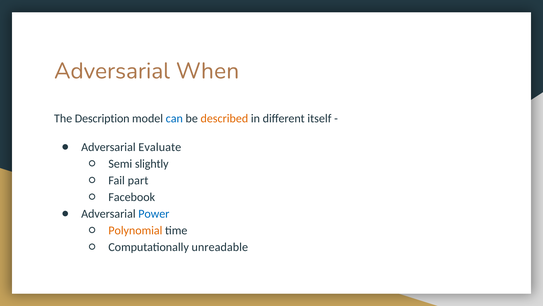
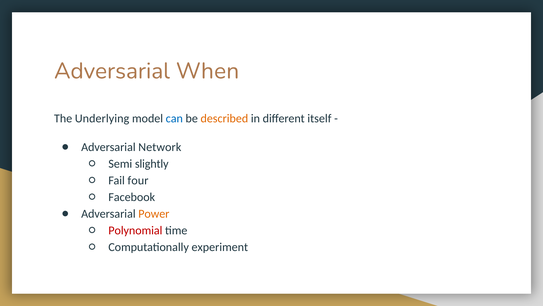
Description: Description -> Underlying
Evaluate: Evaluate -> Network
part: part -> four
Power colour: blue -> orange
Polynomial colour: orange -> red
unreadable: unreadable -> experiment
